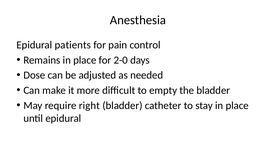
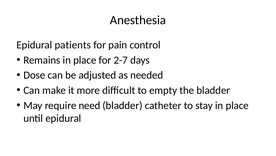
2-0: 2-0 -> 2-7
right: right -> need
